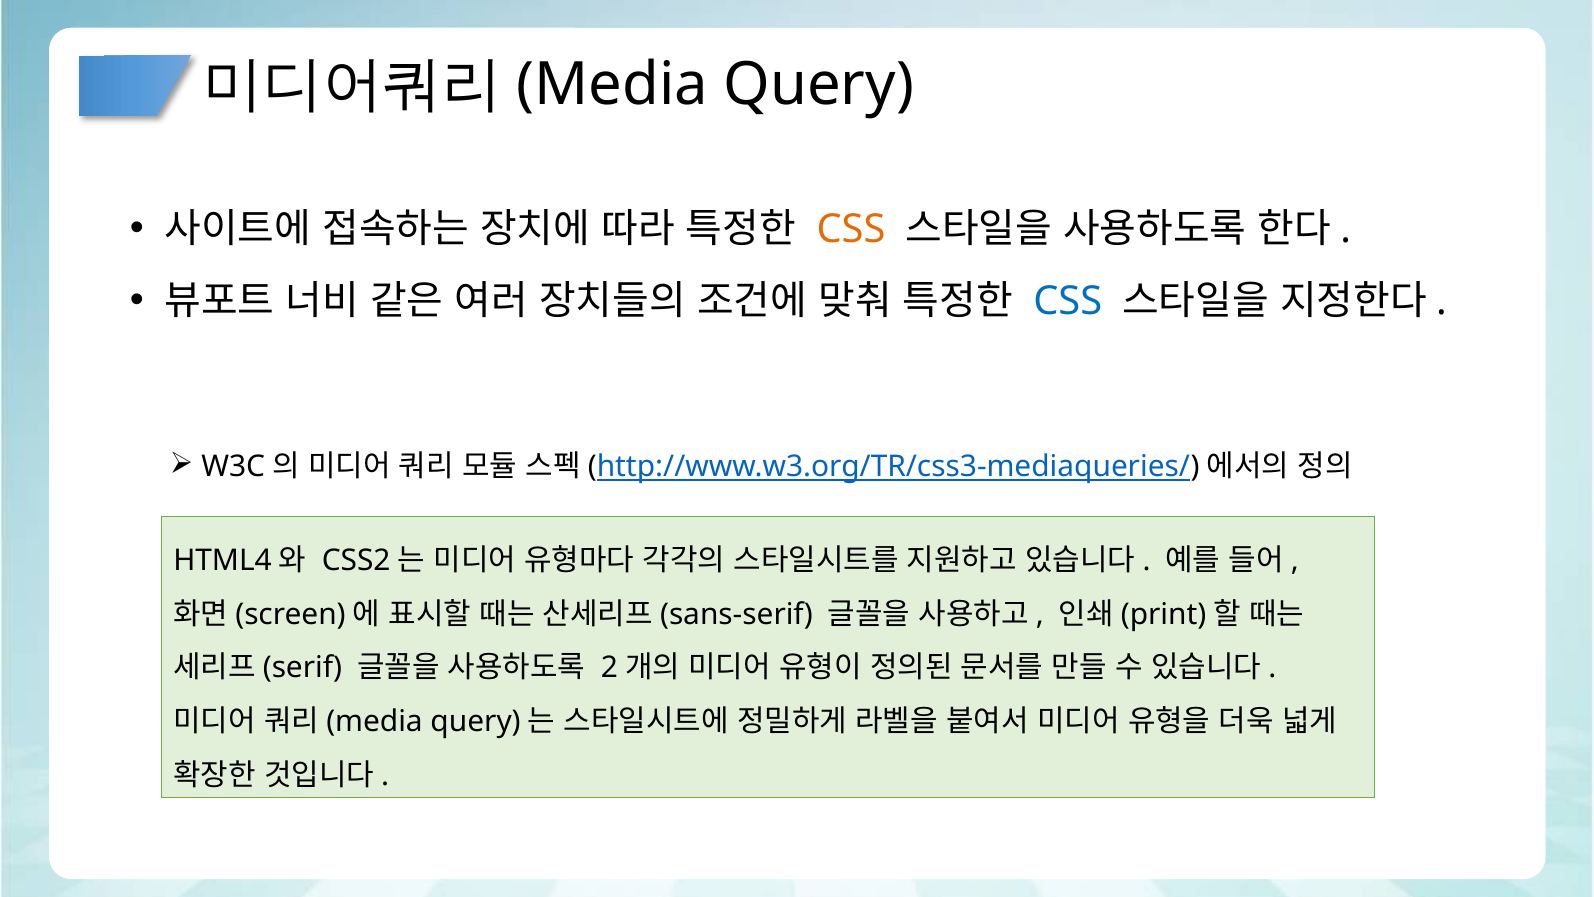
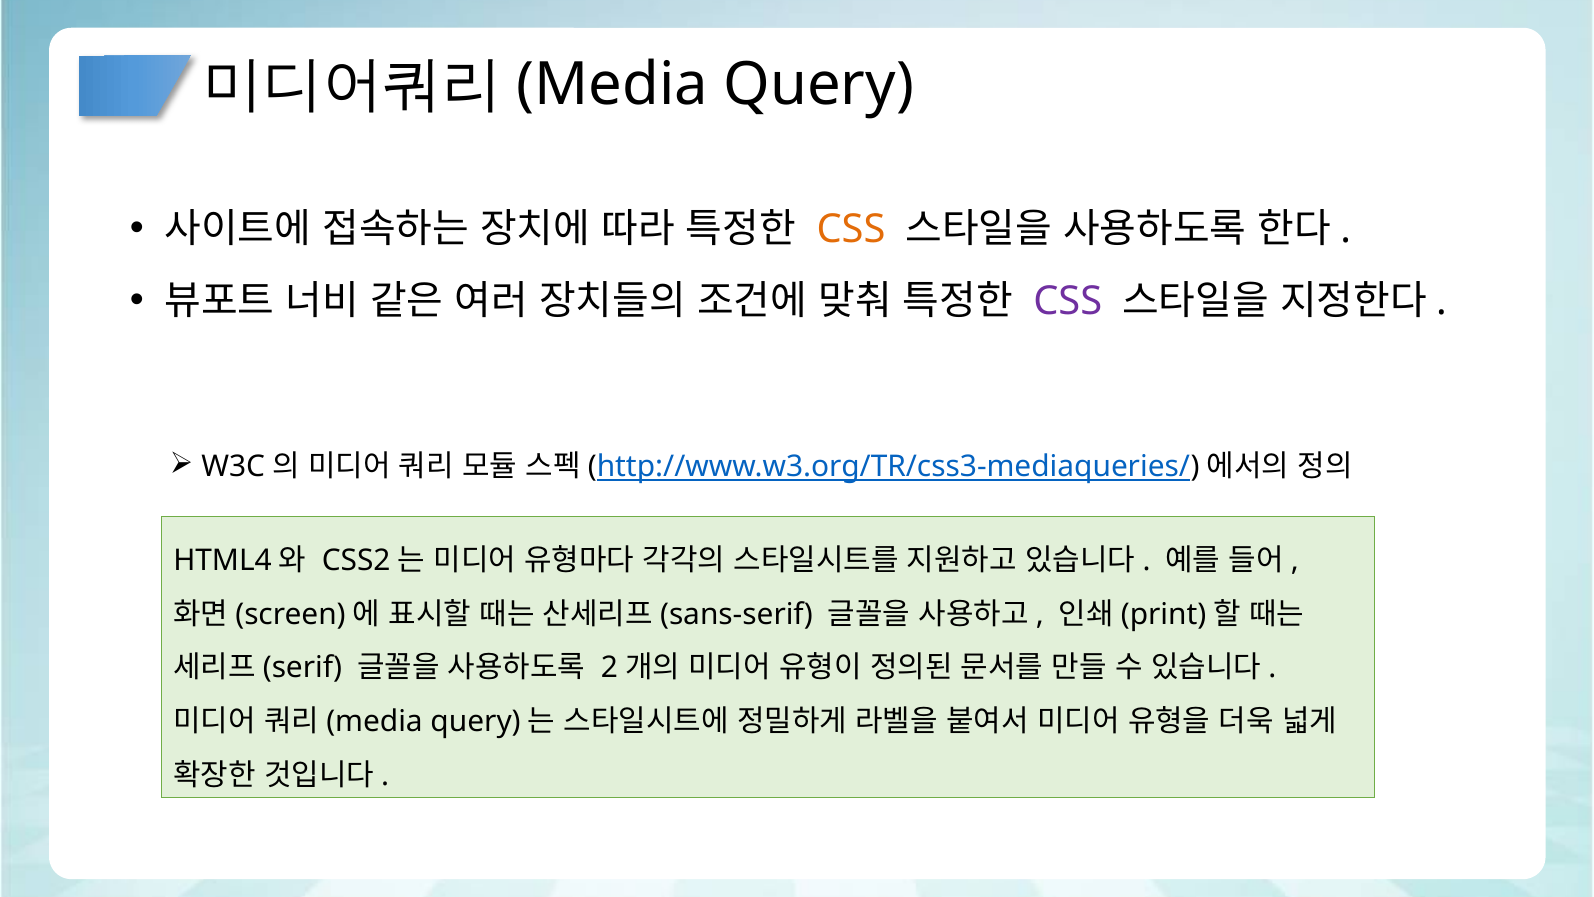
CSS at (1068, 301) colour: blue -> purple
